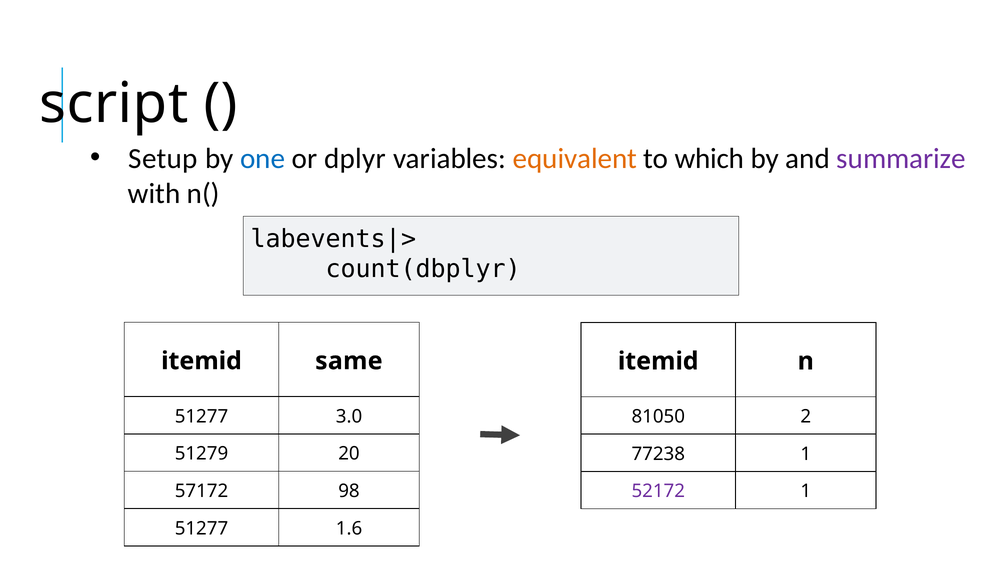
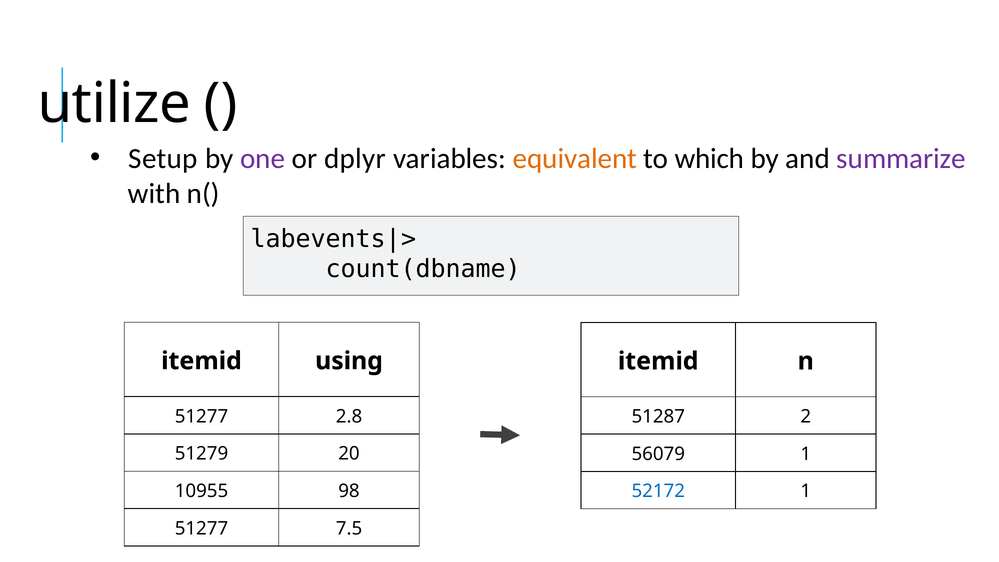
script: script -> utilize
one colour: blue -> purple
count(dbplyr: count(dbplyr -> count(dbname
same: same -> using
3.0: 3.0 -> 2.8
81050: 81050 -> 51287
77238: 77238 -> 56079
57172: 57172 -> 10955
52172 colour: purple -> blue
1.6: 1.6 -> 7.5
